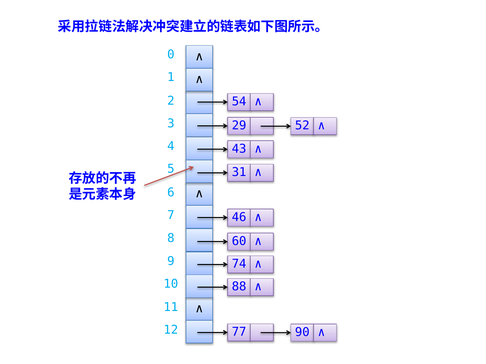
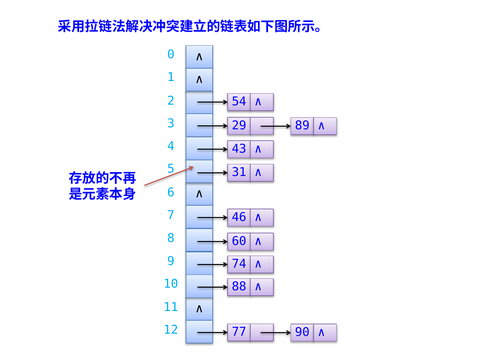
52: 52 -> 89
